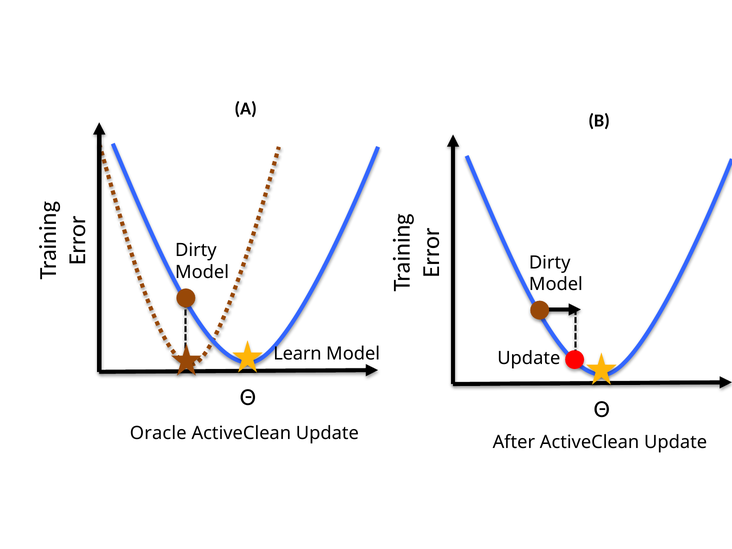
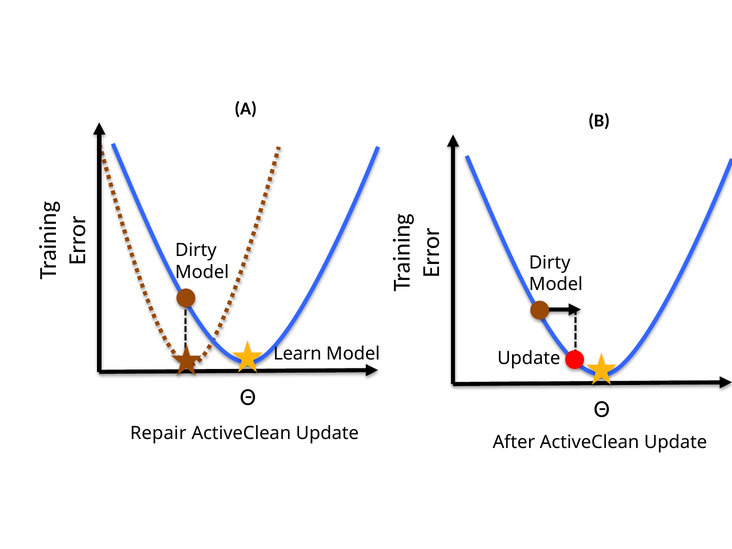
Oracle: Oracle -> Repair
